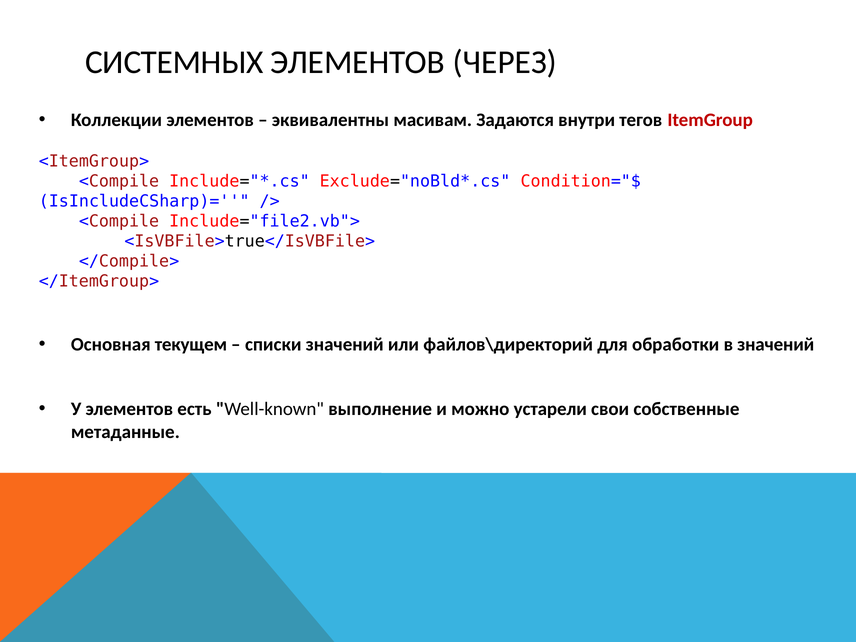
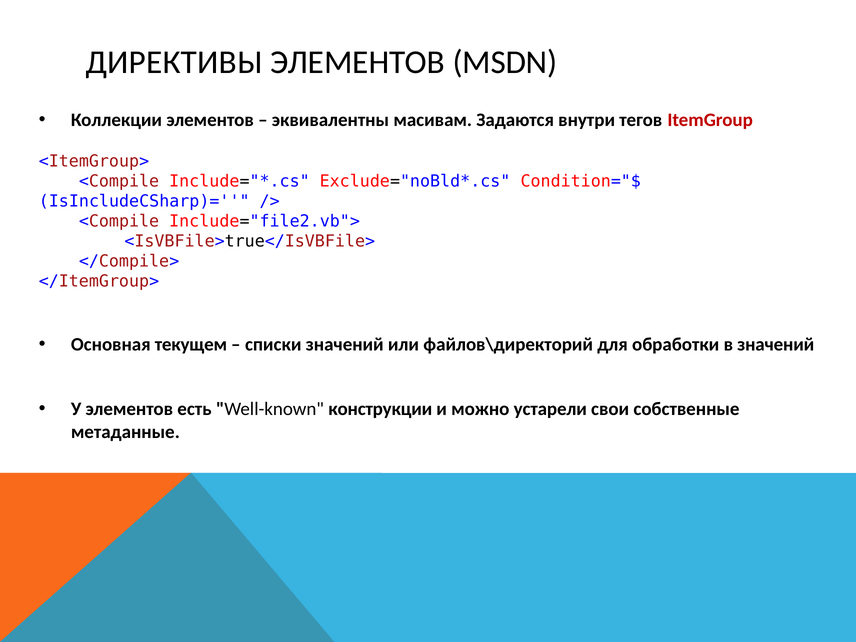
СИСТЕМНЫХ: СИСТЕМНЫХ -> ДИРЕКТИВЫ
ЧЕРЕЗ: ЧЕРЕЗ -> MSDN
выполнение: выполнение -> конструкции
